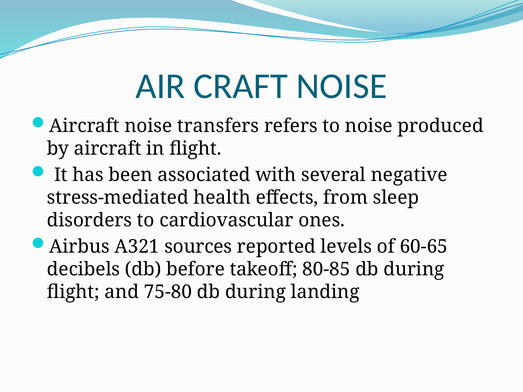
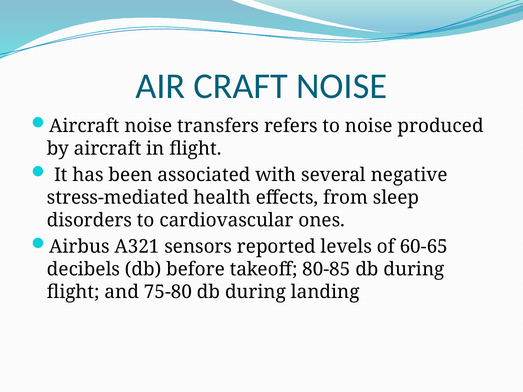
sources: sources -> sensors
